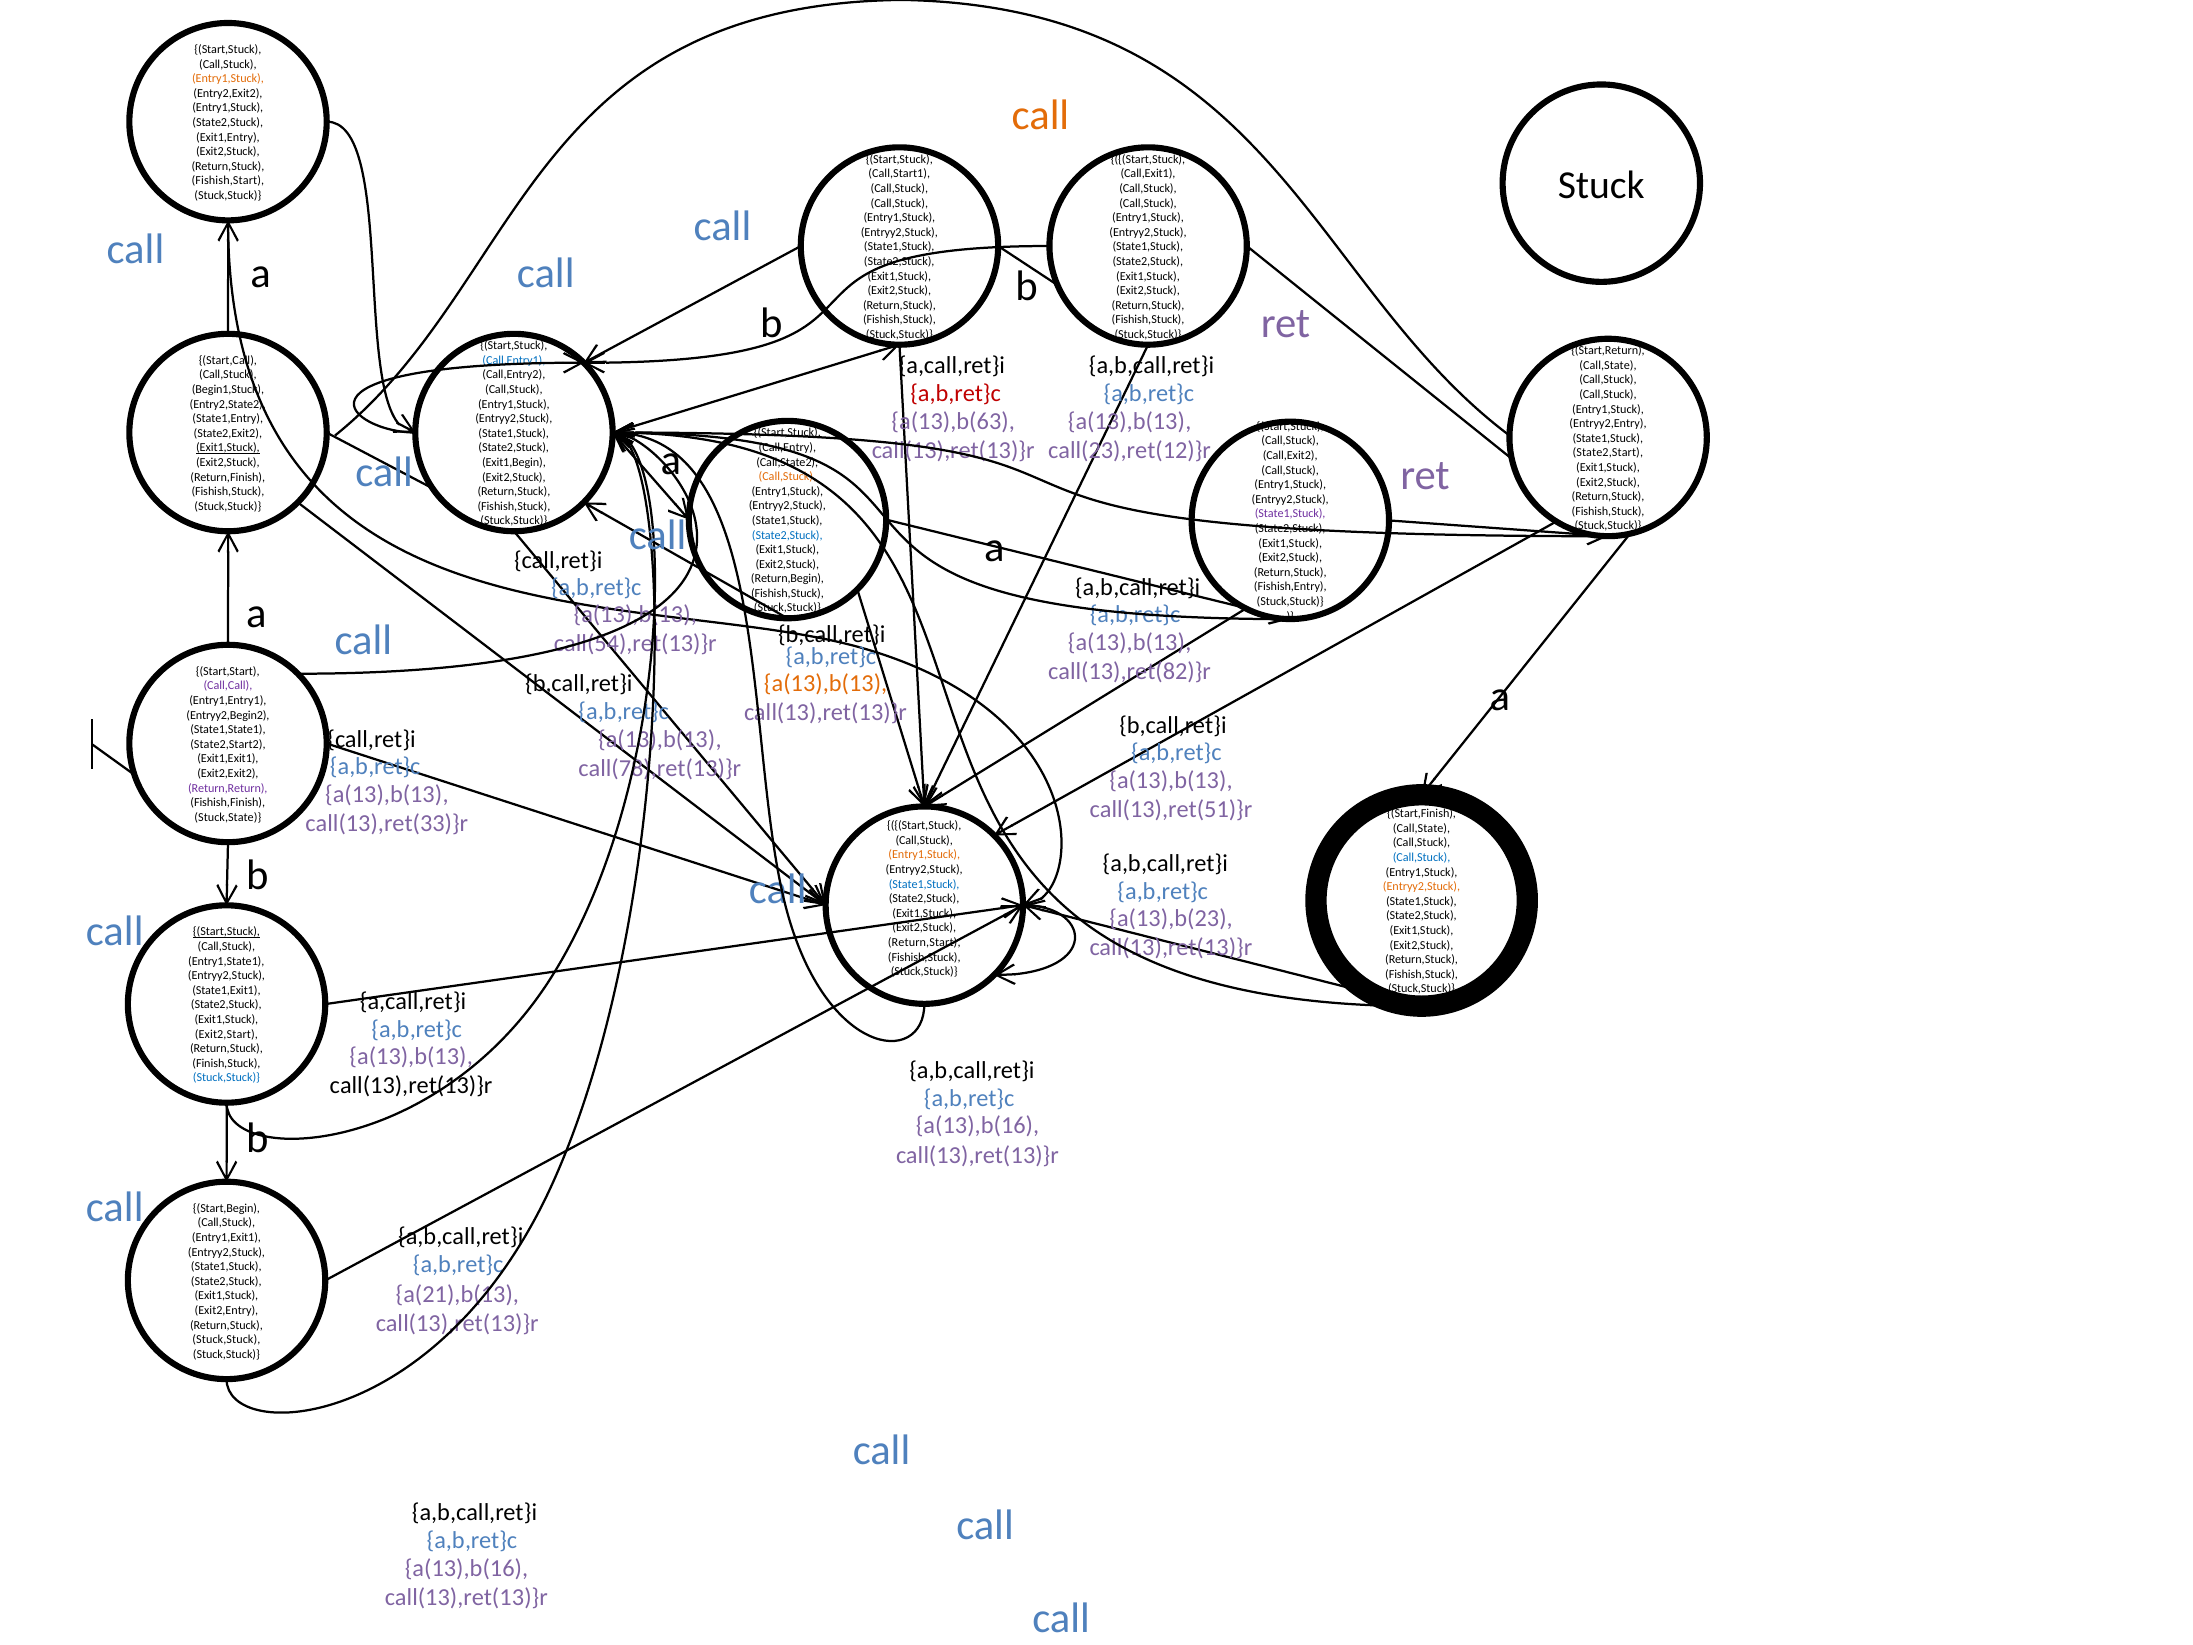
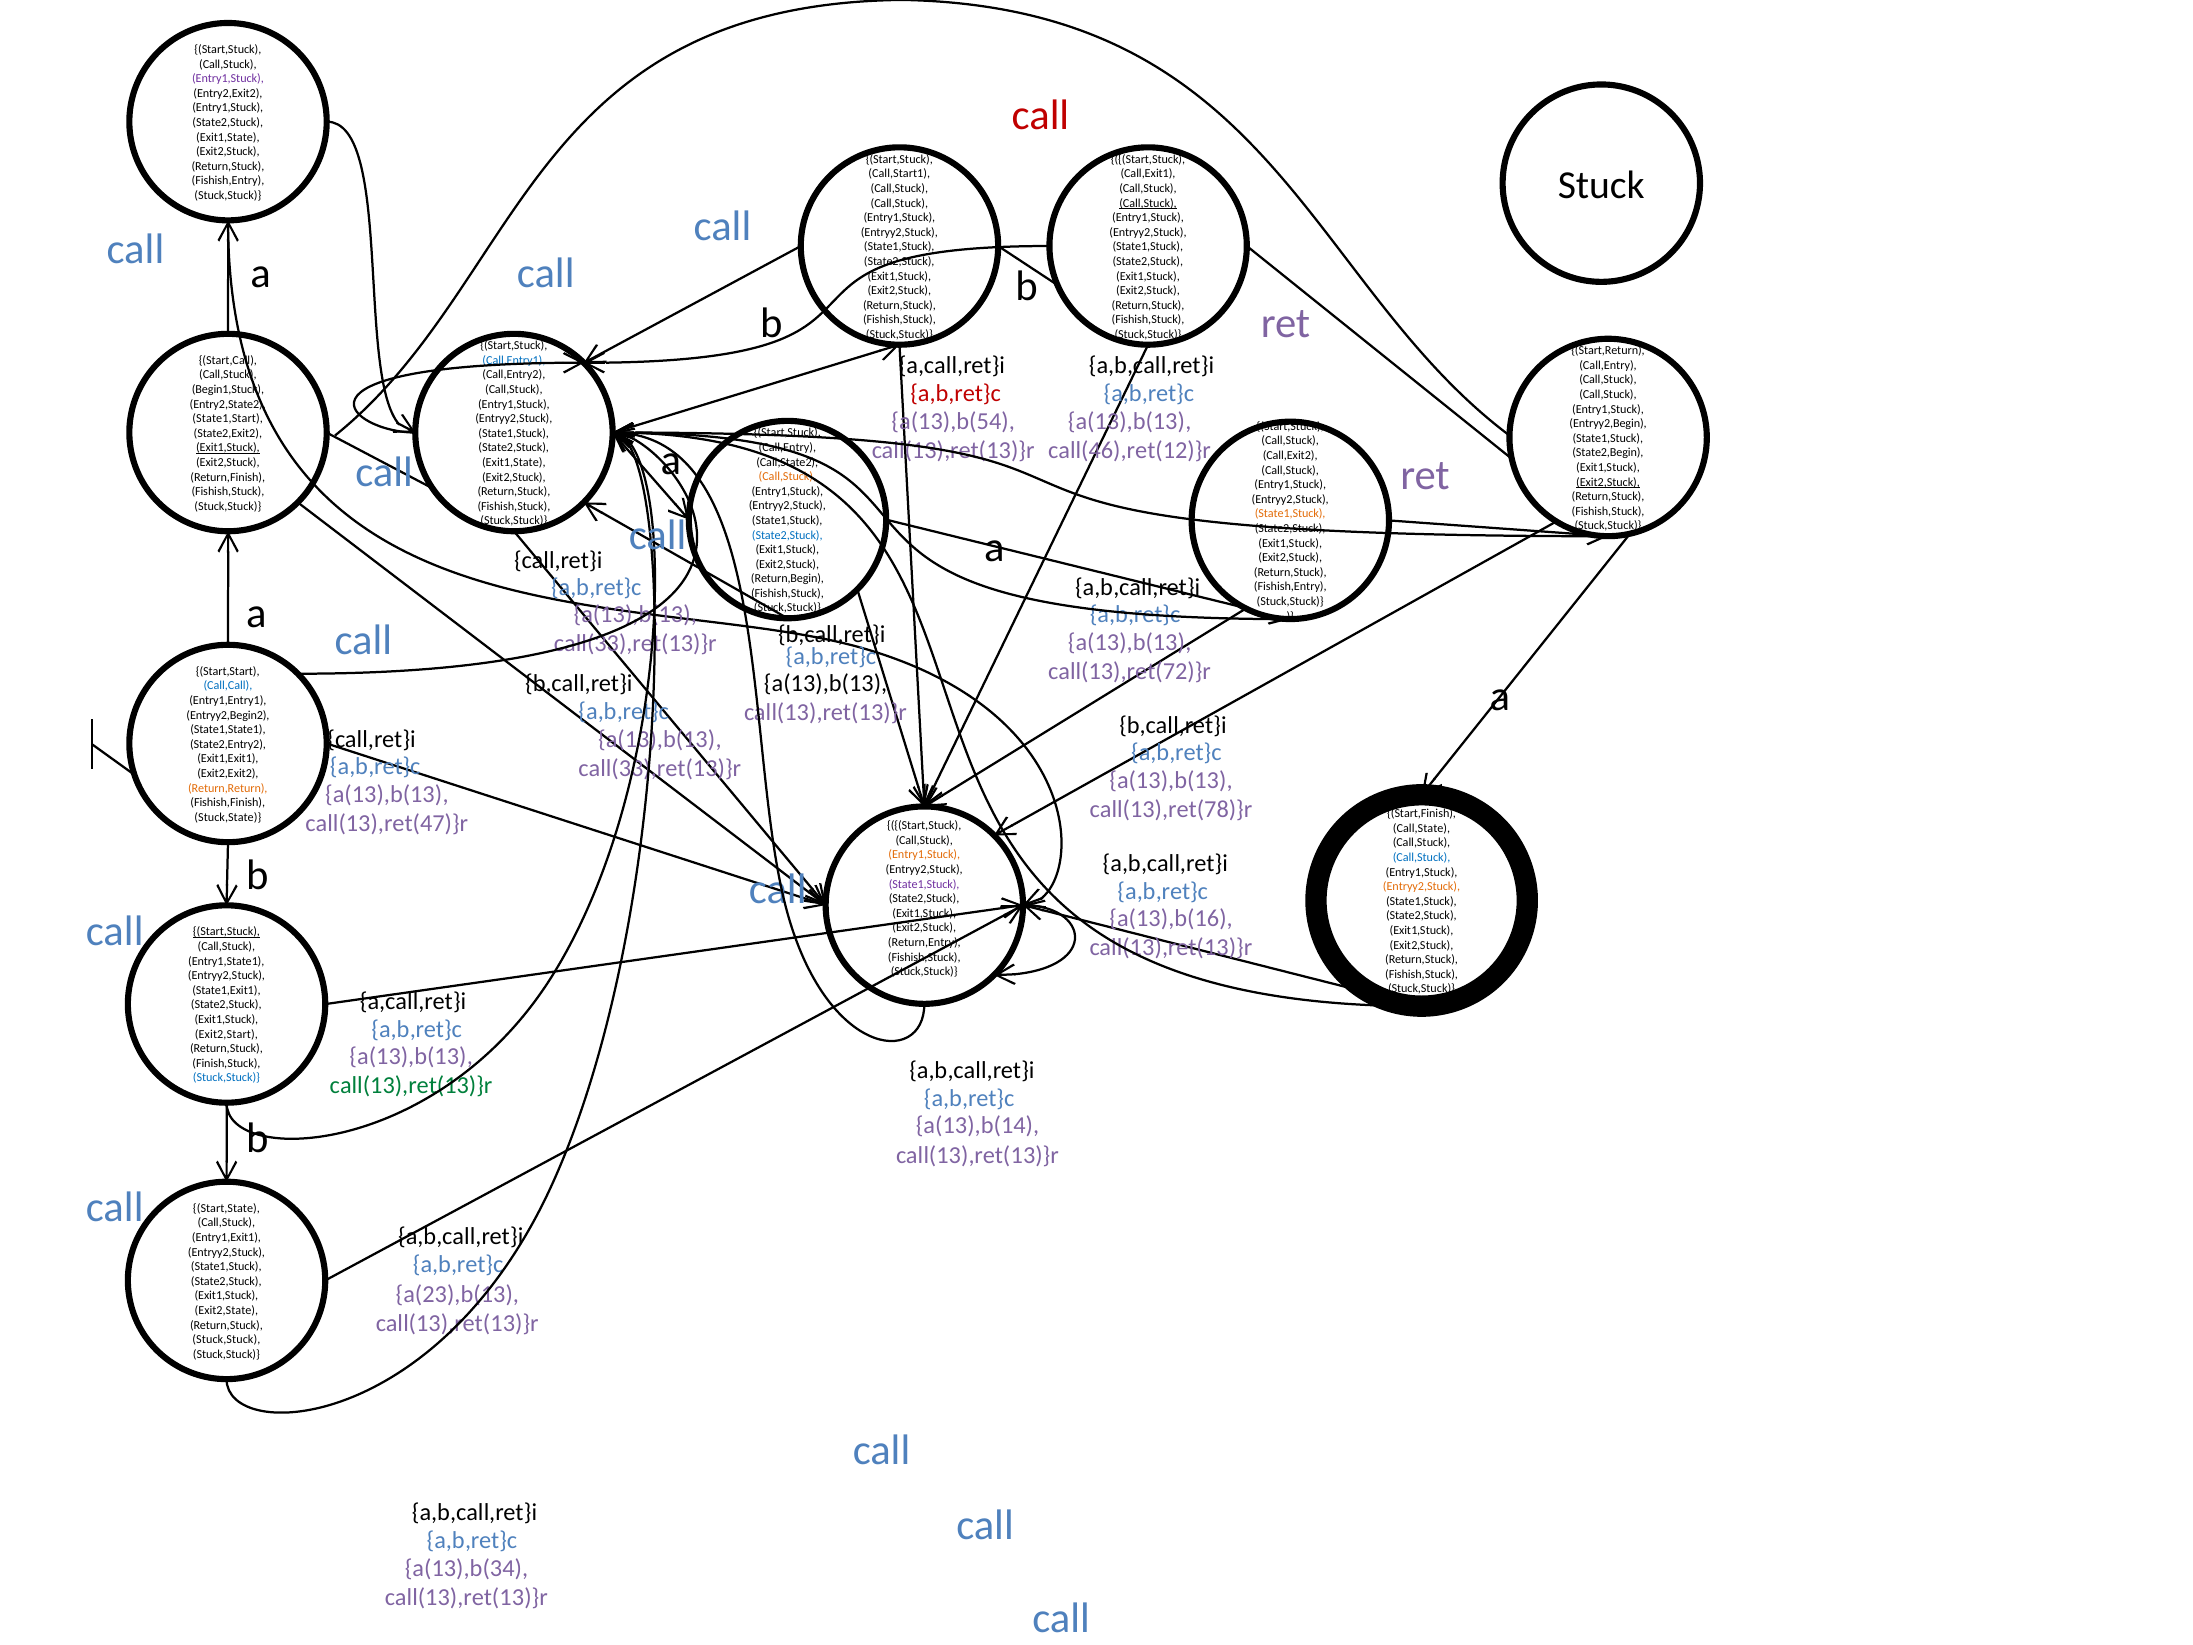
Entry1,Stuck at (228, 79) colour: orange -> purple
call at (1040, 116) colour: orange -> red
Exit1,Entry at (228, 137): Exit1,Entry -> Exit1,State
Fishish,Start at (228, 181): Fishish,Start -> Fishish,Entry
Call,Stuck at (1148, 203) underline: none -> present
Call,State at (1608, 365): Call,State -> Call,Entry
a(13),b(63: a(13),b(63 -> a(13),b(54
State1,Entry: State1,Entry -> State1,Start
Entryy2,Entry: Entryy2,Entry -> Entryy2,Begin
call(23),ret(12)}r: call(23),ret(12)}r -> call(46),ret(12)}r
State2,Start: State2,Start -> State2,Begin
Exit1,Begin at (514, 462): Exit1,Begin -> Exit1,State
Exit2,Stuck at (1608, 482) underline: none -> present
State1,Stuck at (1290, 514) colour: purple -> orange
call(54),ret(13)}r at (635, 644): call(54),ret(13)}r -> call(33),ret(13)}r
call(13),ret(82)}r: call(13),ret(82)}r -> call(13),ret(72)}r
a(13),b(13 at (826, 684) colour: orange -> black
Call,Call colour: purple -> blue
State2,Start2: State2,Start2 -> State2,Entry2
call(78),ret(13)}r at (660, 768): call(78),ret(13)}r -> call(33),ret(13)}r
Return,Return colour: purple -> orange
call(13),ret(51)}r: call(13),ret(51)}r -> call(13),ret(78)}r
call(13),ret(33)}r: call(13),ret(33)}r -> call(13),ret(47)}r
State1,Stuck at (924, 884) colour: blue -> purple
a(13),b(23: a(13),b(23 -> a(13),b(16
Return,Start: Return,Start -> Return,Entry
call(13),ret(13)}r at (411, 1086) colour: black -> green
a(13),b(16 at (977, 1126): a(13),b(16 -> a(13),b(14
Start,Begin: Start,Begin -> Start,State
a(21),b(13: a(21),b(13 -> a(23),b(13
Exit2,Entry: Exit2,Entry -> Exit2,State
a(13),b(16 at (466, 1568): a(13),b(16 -> a(13),b(34
